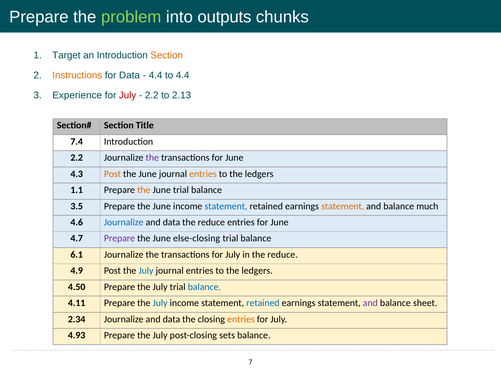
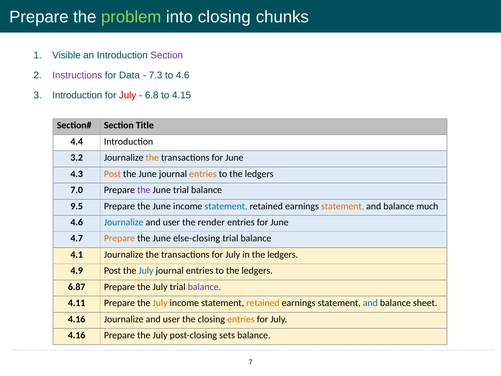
into outputs: outputs -> closing
Target: Target -> Visible
Section at (167, 55) colour: orange -> purple
Instructions colour: orange -> purple
4.4 at (156, 75): 4.4 -> 7.3
to 4.4: 4.4 -> 4.6
Experience at (77, 95): Experience -> Introduction
2.2 at (152, 95): 2.2 -> 6.8
2.13: 2.13 -> 4.15
7.4: 7.4 -> 4.4
2.2 at (77, 158): 2.2 -> 3.2
the at (152, 158) colour: purple -> orange
1.1: 1.1 -> 7.0
the at (144, 190) colour: orange -> purple
3.5: 3.5 -> 9.5
data at (171, 222): data -> user
reduce at (211, 222): reduce -> render
Prepare at (119, 238) colour: purple -> orange
6.1: 6.1 -> 4.1
in the reduce: reduce -> ledgers
4.50: 4.50 -> 6.87
balance at (204, 287) colour: blue -> purple
July at (160, 303) colour: blue -> orange
retained at (263, 303) colour: blue -> orange
and at (370, 303) colour: purple -> blue
2.34 at (77, 319): 2.34 -> 4.16
data at (171, 319): data -> user
4.93 at (77, 335): 4.93 -> 4.16
